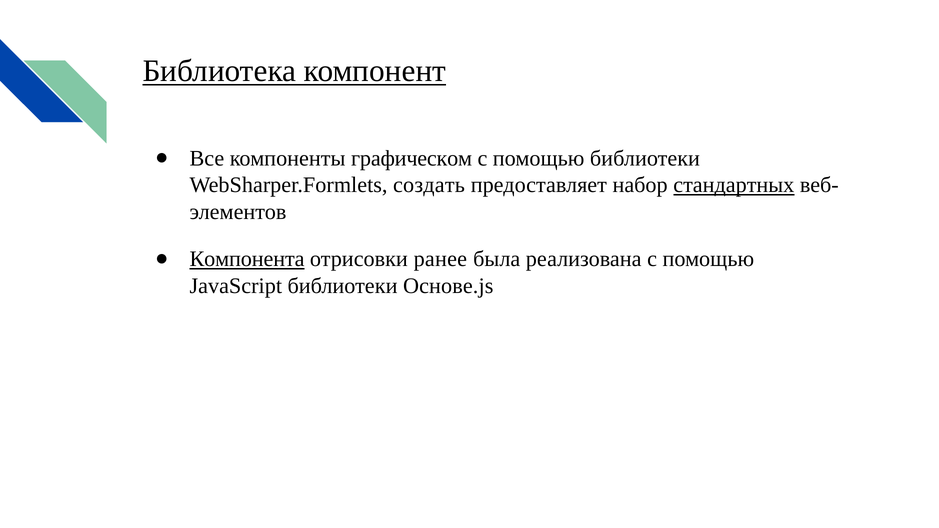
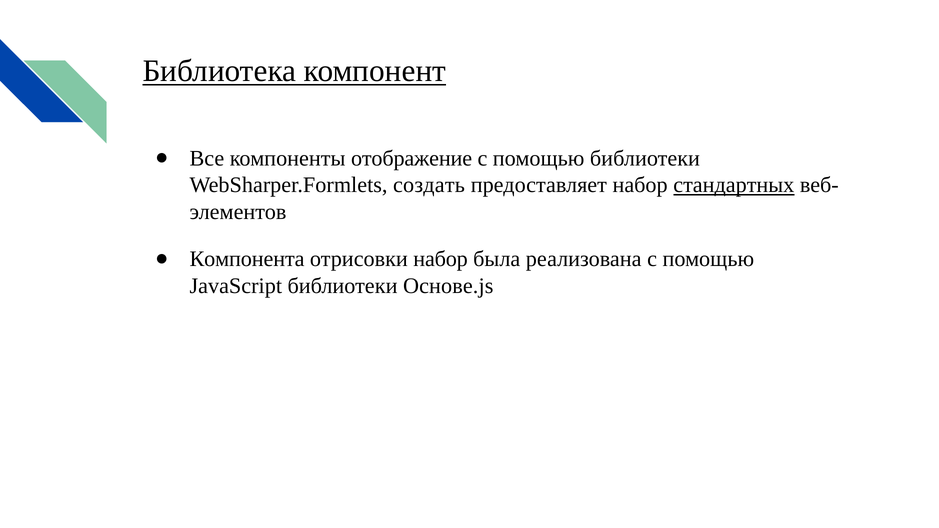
графическом: графическом -> отображение
Компонента underline: present -> none
отрисовки ранее: ранее -> набор
